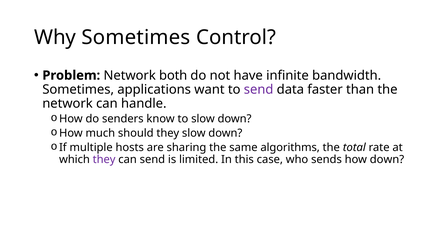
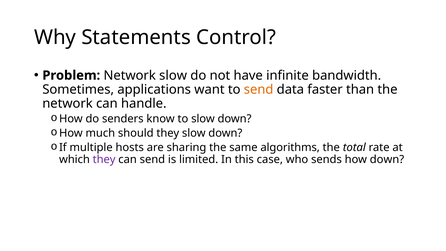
Why Sometimes: Sometimes -> Statements
Network both: both -> slow
send at (259, 89) colour: purple -> orange
